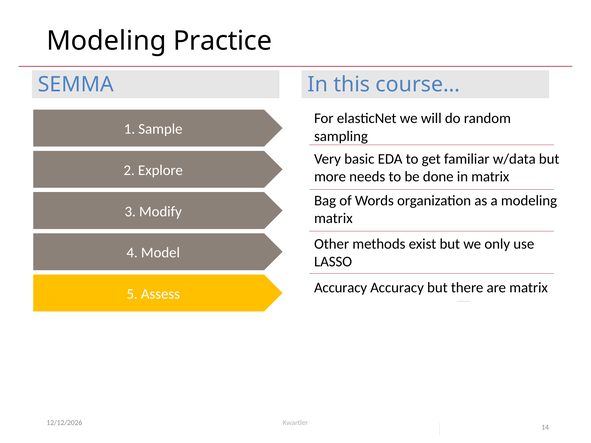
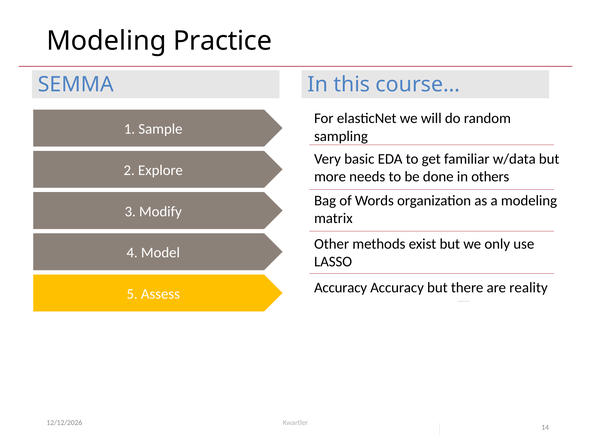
in matrix: matrix -> others
are matrix: matrix -> reality
